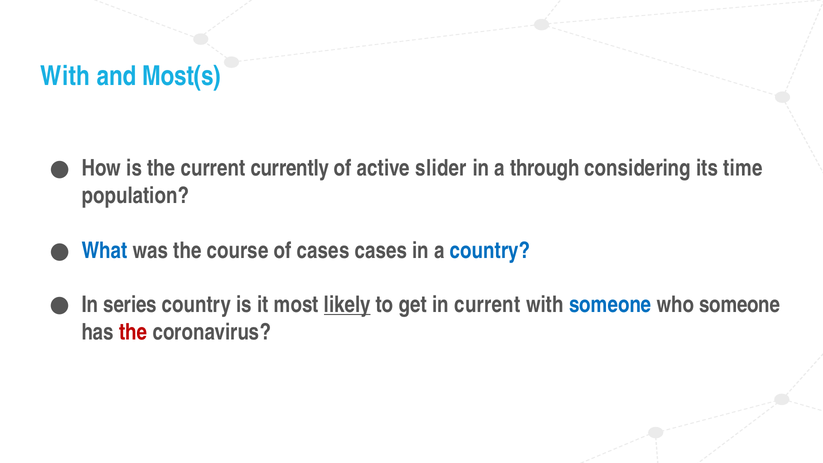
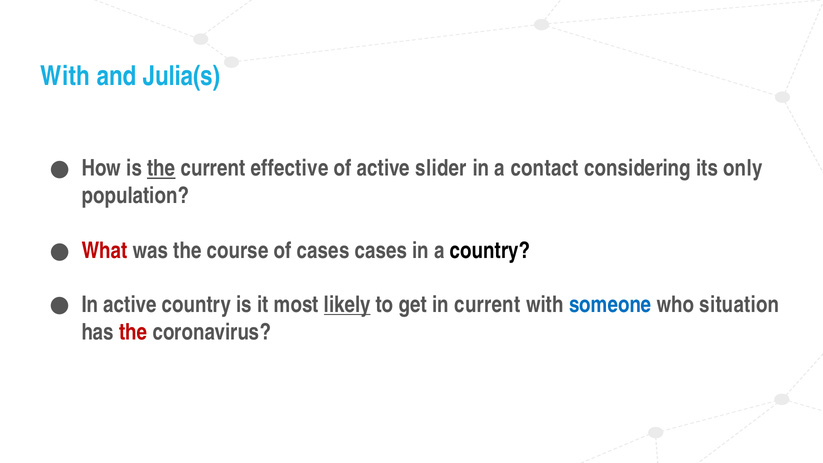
Most(s: Most(s -> Julia(s
the at (161, 168) underline: none -> present
currently: currently -> effective
through: through -> contact
time: time -> only
What colour: blue -> red
country at (490, 251) colour: blue -> black
In series: series -> active
who someone: someone -> situation
